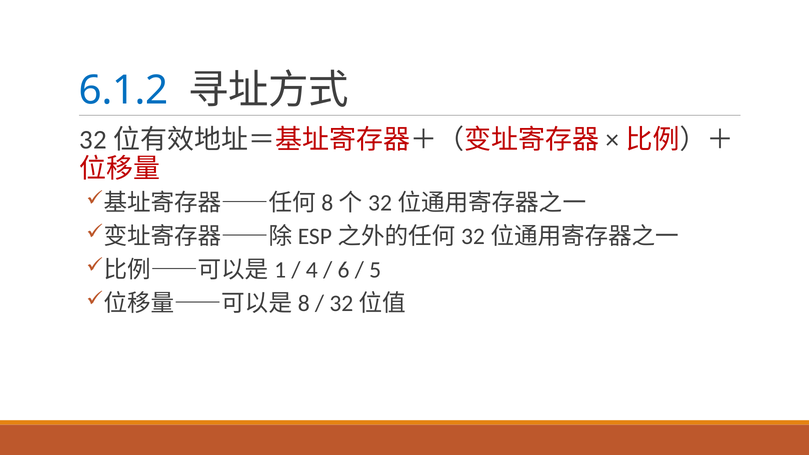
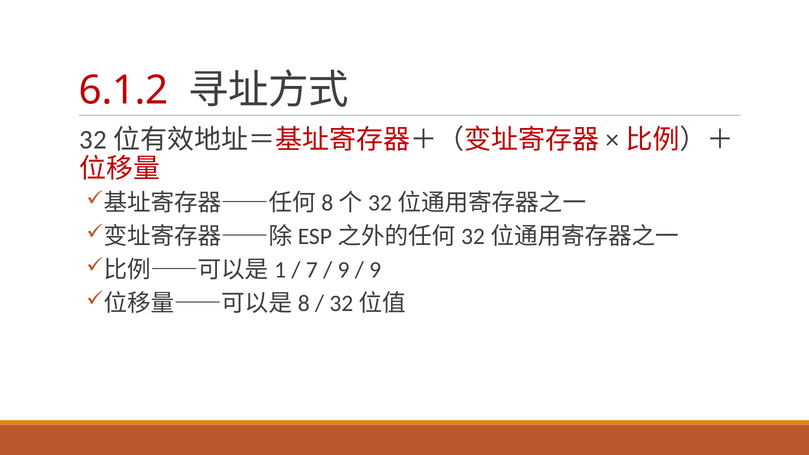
6.1.2 colour: blue -> red
4: 4 -> 7
6 at (343, 270): 6 -> 9
5 at (375, 270): 5 -> 9
